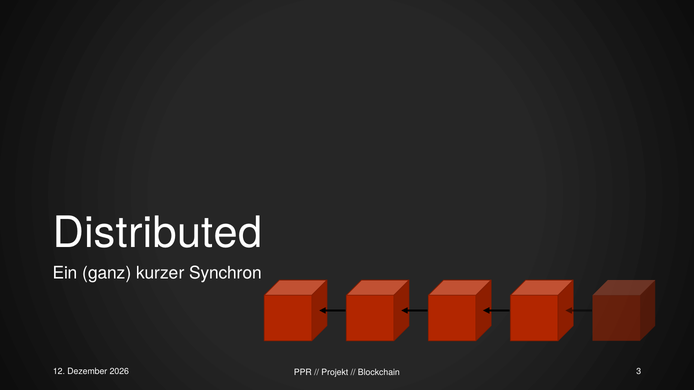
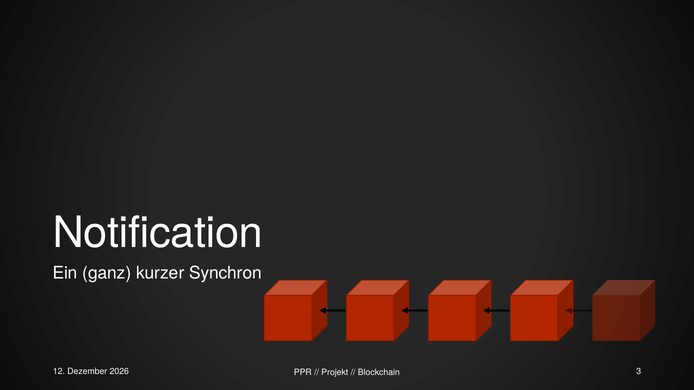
Distributed: Distributed -> Notification
